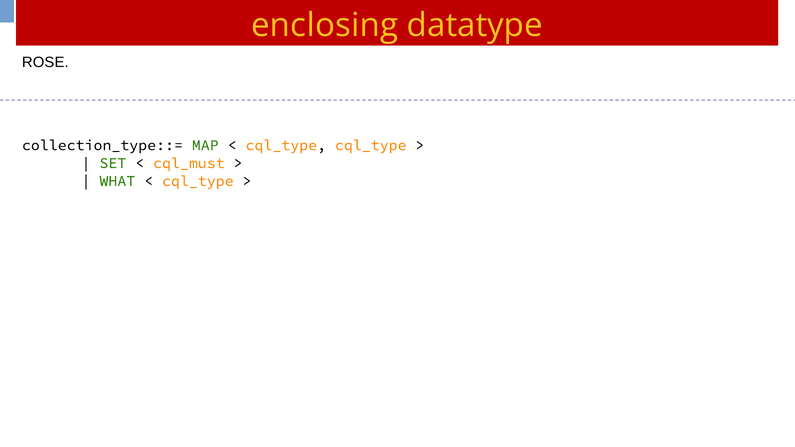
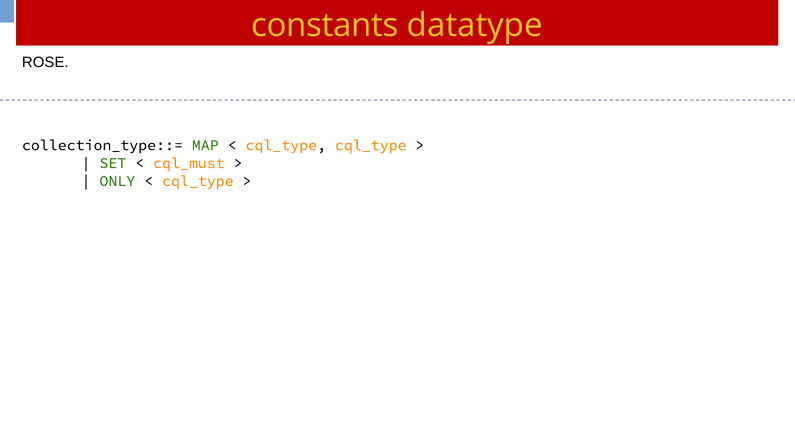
enclosing: enclosing -> constants
WHAT: WHAT -> ONLY
